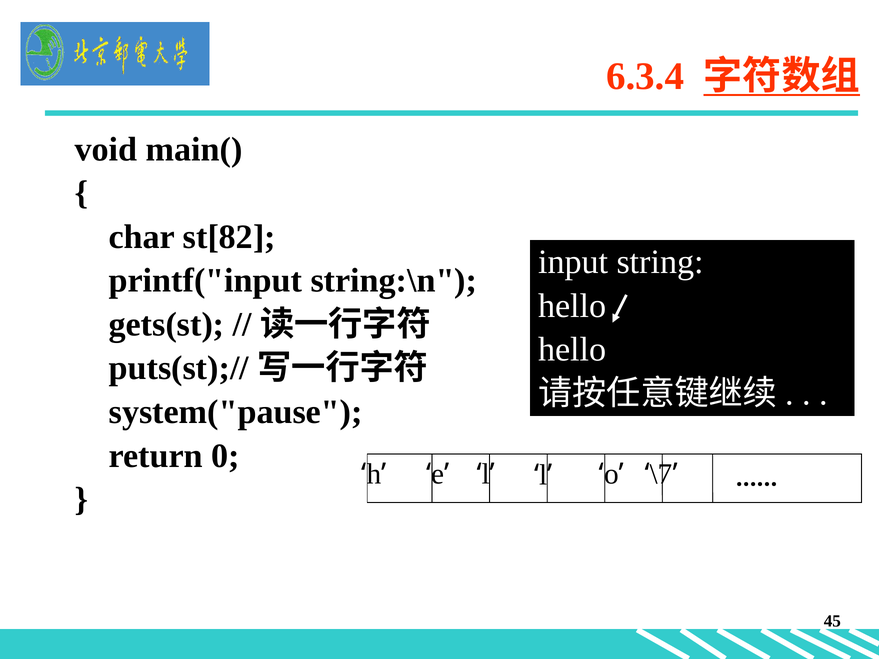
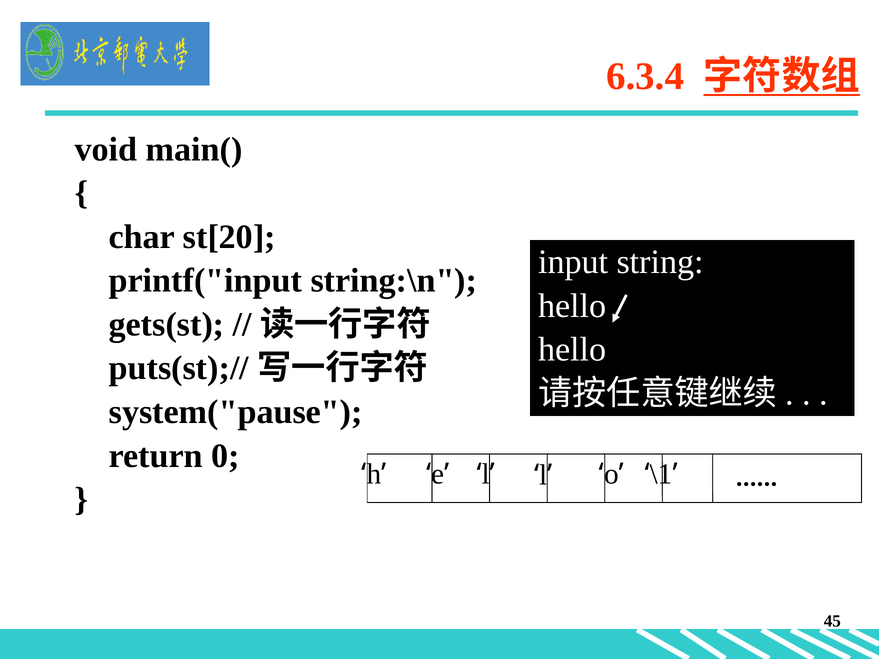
st[82: st[82 -> st[20
\7: \7 -> \1
